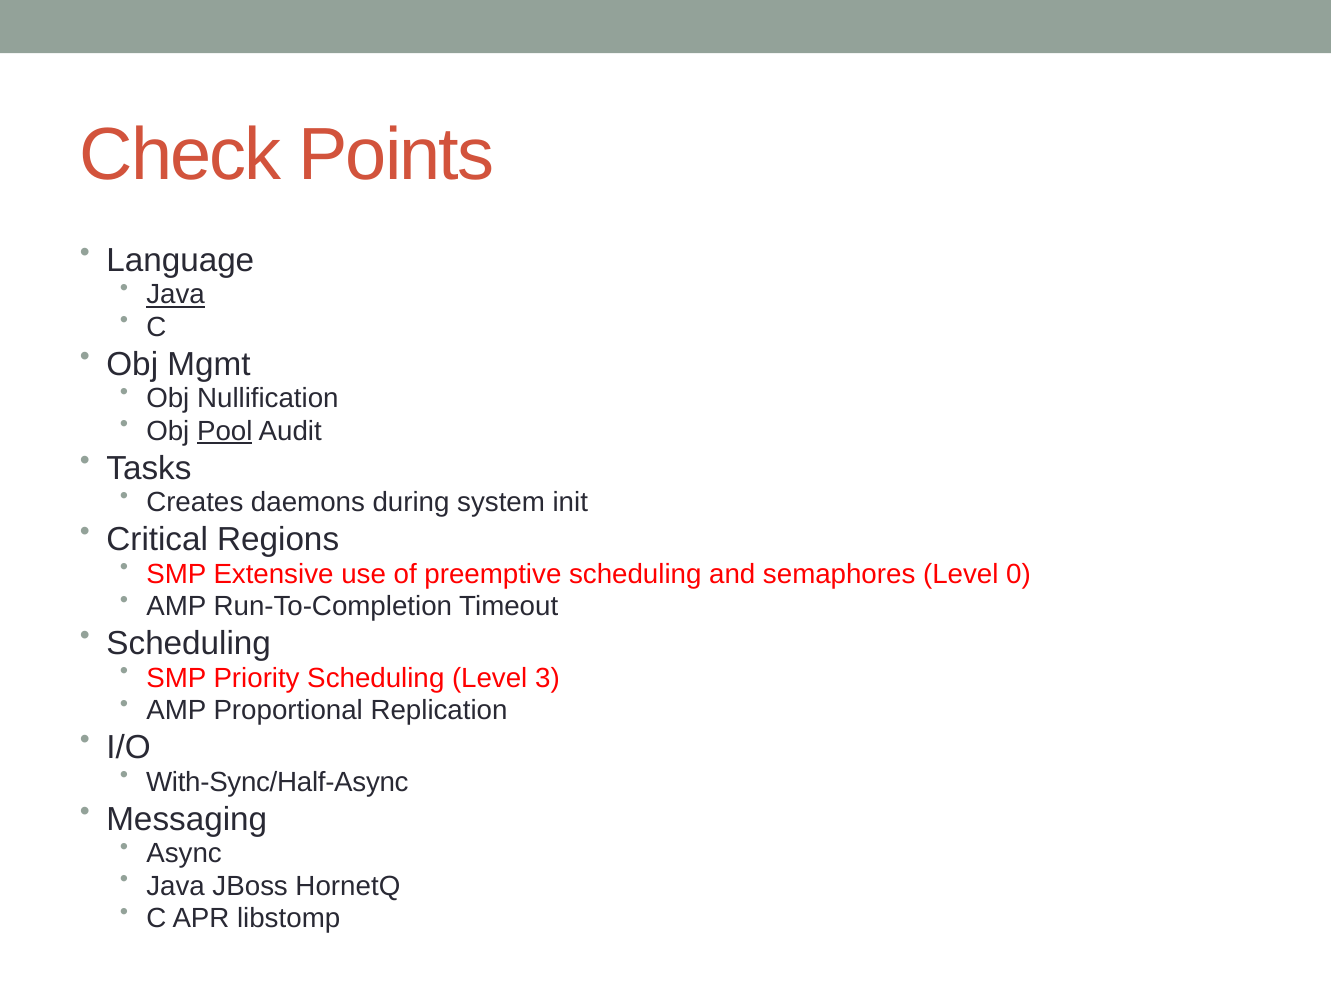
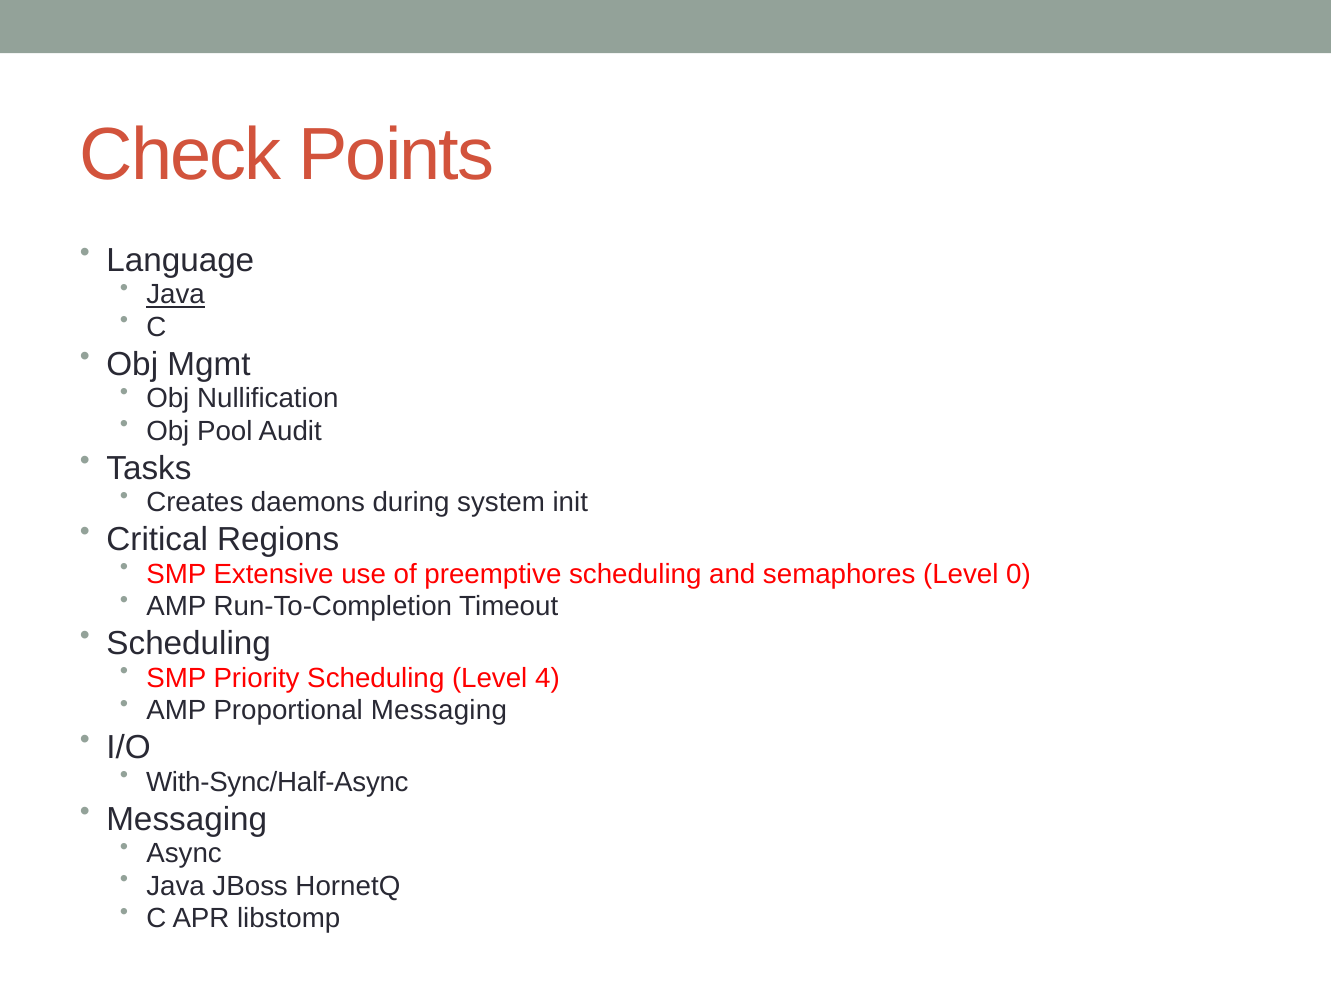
Pool underline: present -> none
3: 3 -> 4
Proportional Replication: Replication -> Messaging
